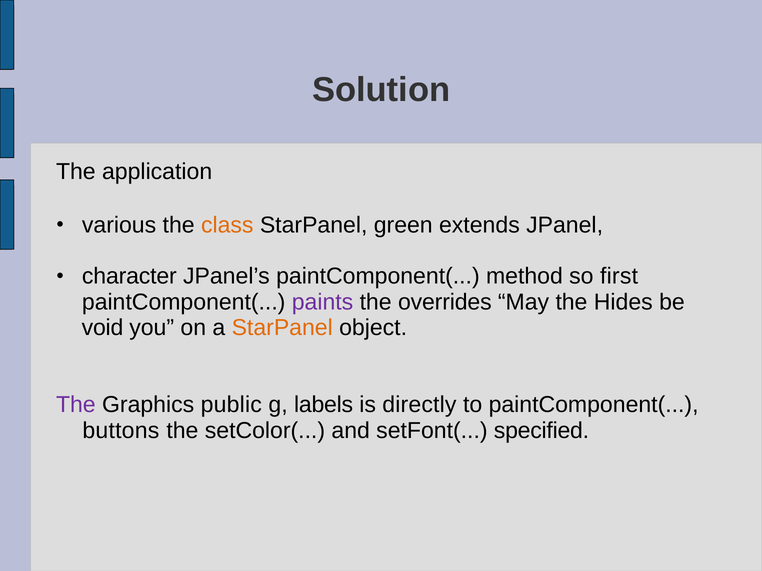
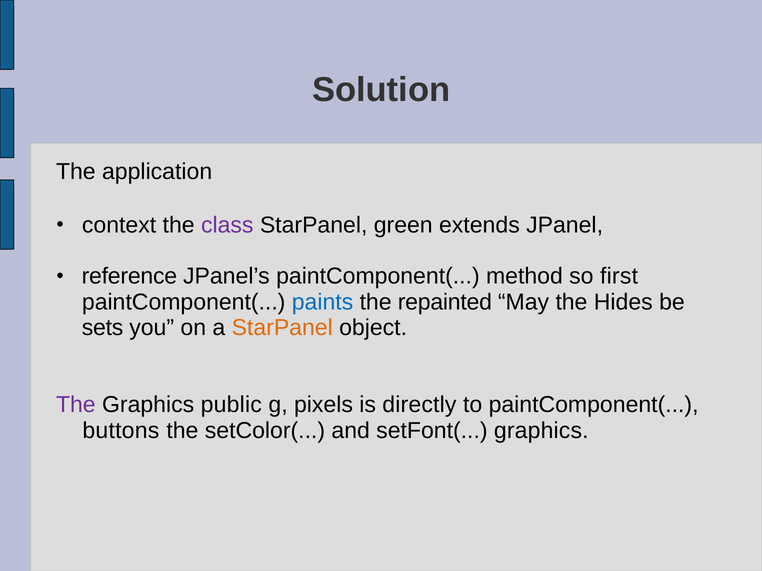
various: various -> context
class colour: orange -> purple
character: character -> reference
paints colour: purple -> blue
overrides: overrides -> repainted
void: void -> sets
labels: labels -> pixels
setFont( specified: specified -> graphics
